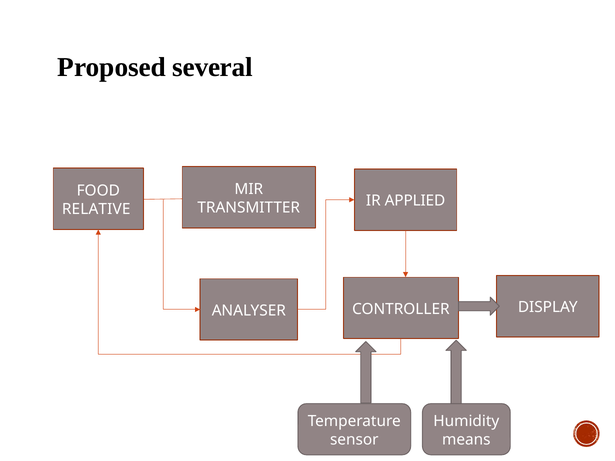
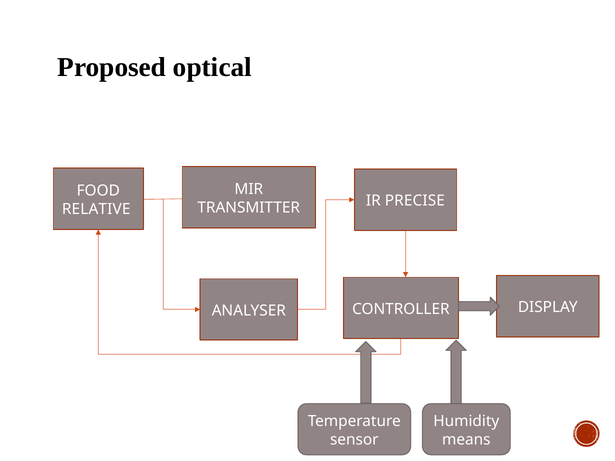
several: several -> optical
APPLIED: APPLIED -> PRECISE
